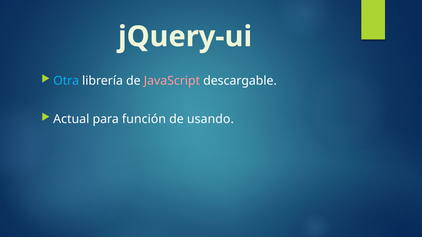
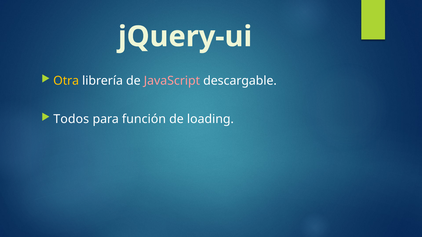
Otra colour: light blue -> yellow
Actual: Actual -> Todos
usando: usando -> loading
